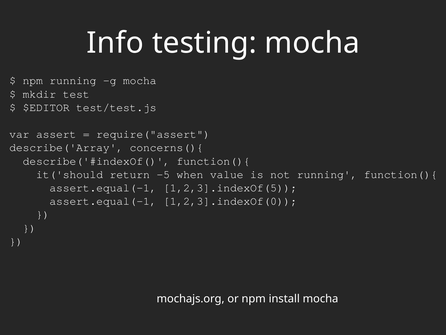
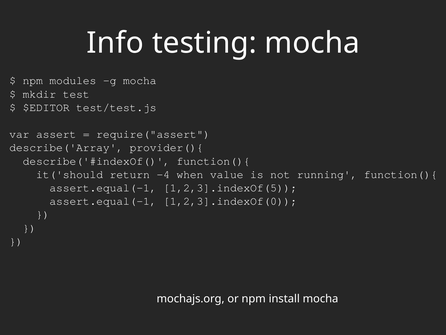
npm running: running -> modules
concerns(){: concerns(){ -> provider(){
-5: -5 -> -4
